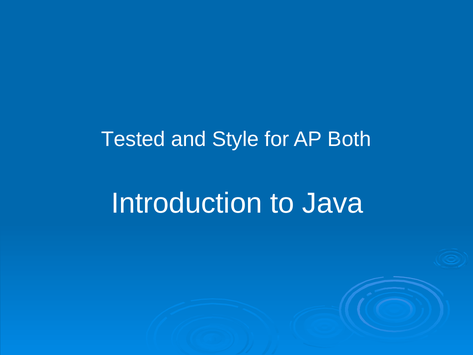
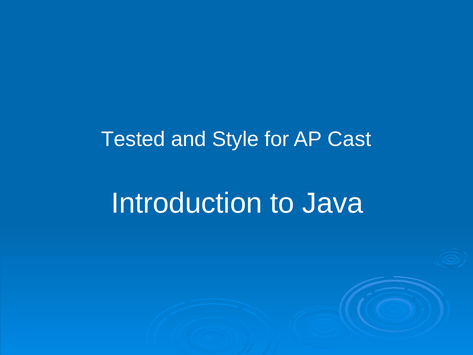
Both: Both -> Cast
